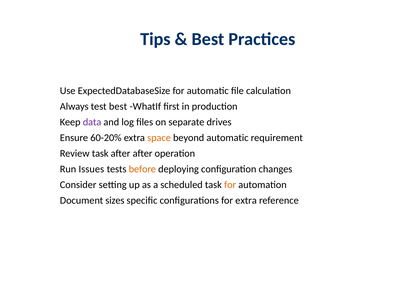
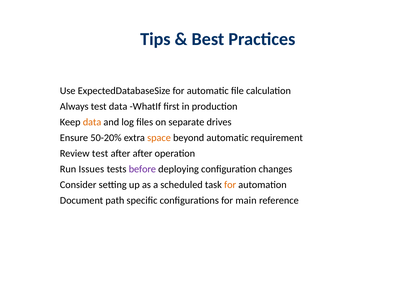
test best: best -> data
data at (92, 122) colour: purple -> orange
60-20%: 60-20% -> 50-20%
task at (100, 153): task -> test
before colour: orange -> purple
sizes: sizes -> path
for extra: extra -> main
